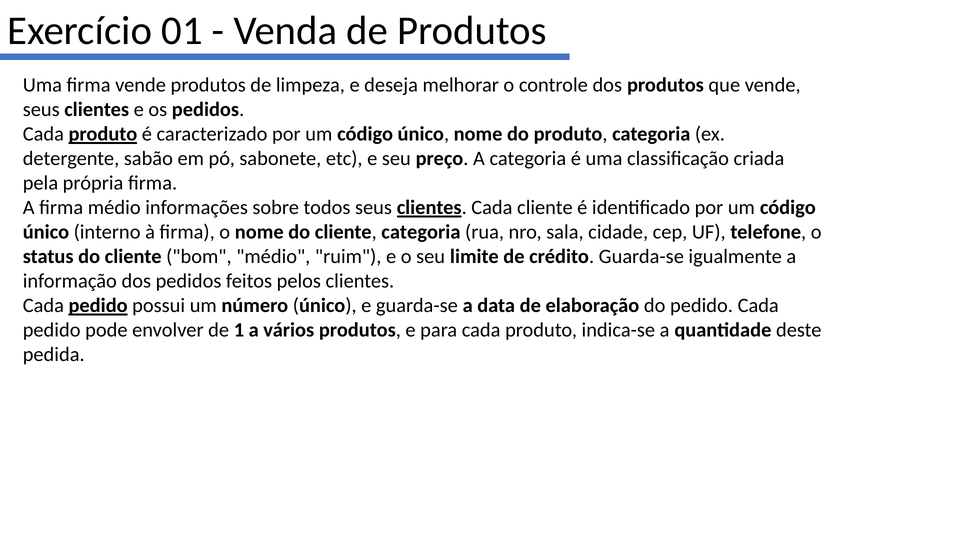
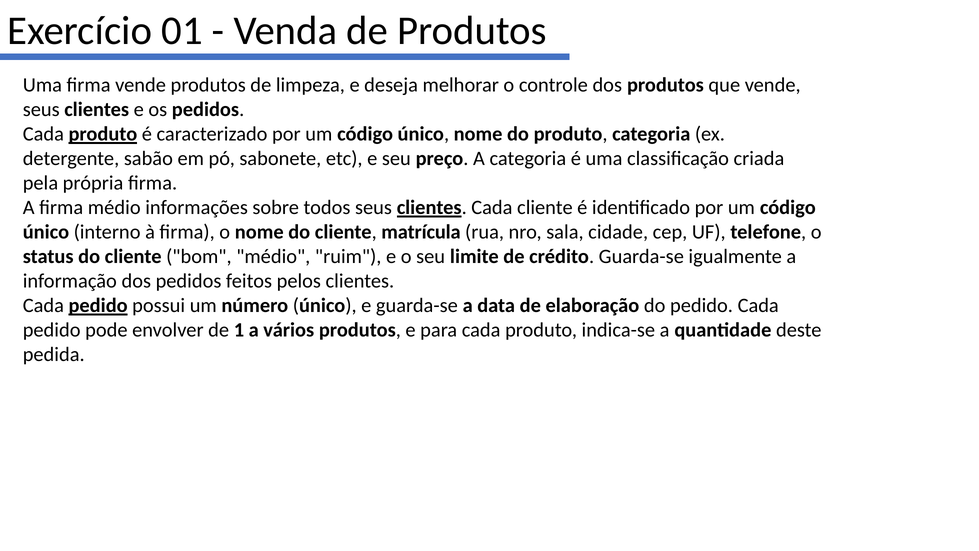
cliente categoria: categoria -> matrícula
